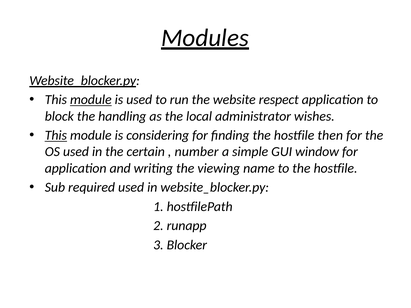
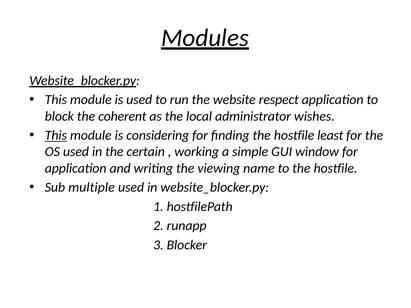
module at (91, 100) underline: present -> none
handling: handling -> coherent
then: then -> least
number: number -> working
required: required -> multiple
